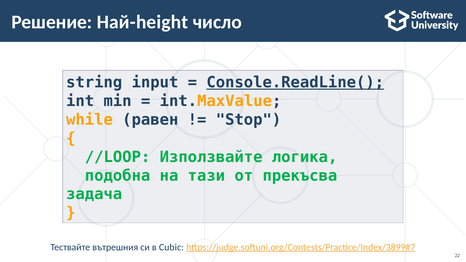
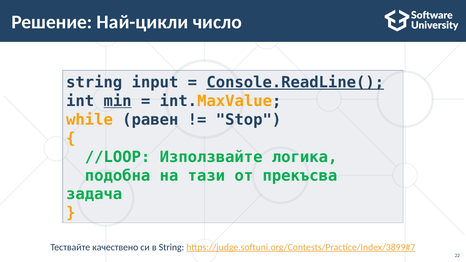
Най-height: Най-height -> Най-цикли
min underline: none -> present
вътрешния: вътрешния -> качествено
в Cubic: Cubic -> String
